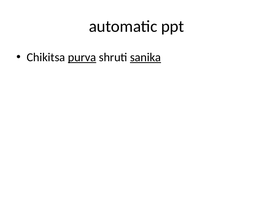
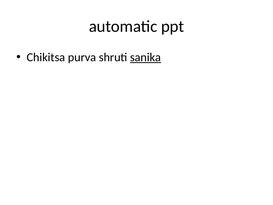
purva underline: present -> none
